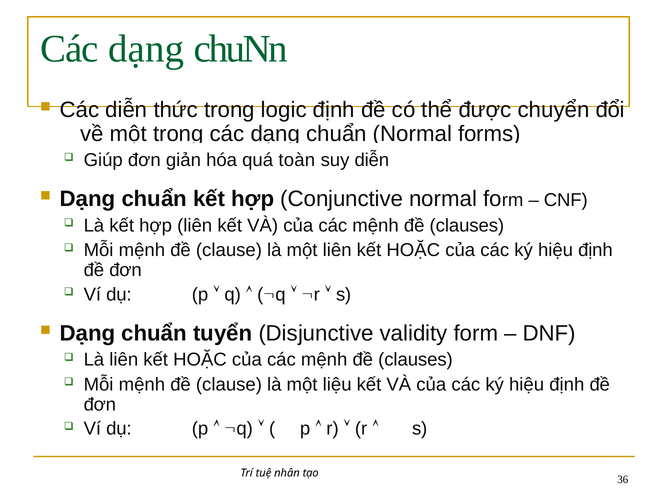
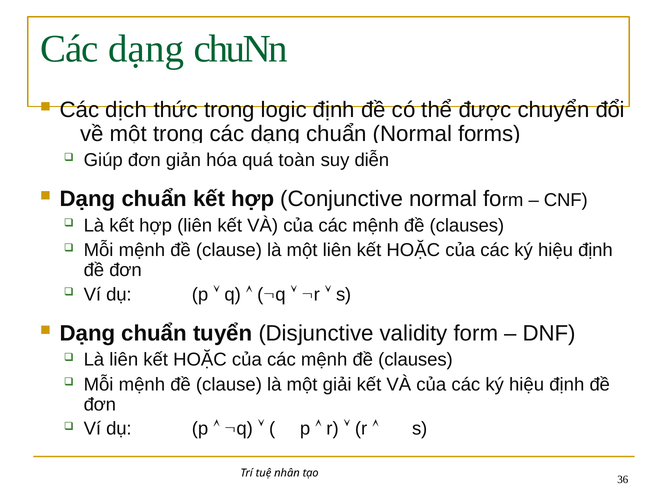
Các diễn: diễn -> dịch
liệu: liệu -> giải
